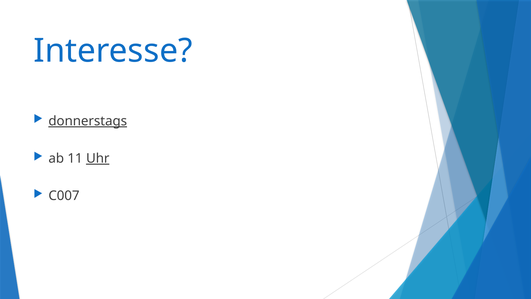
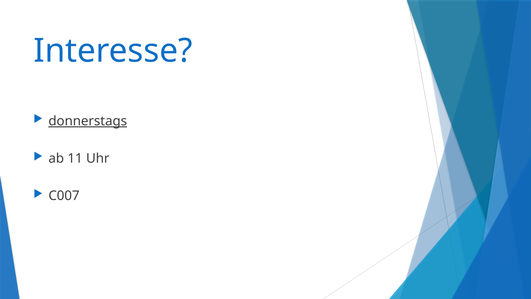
Uhr underline: present -> none
